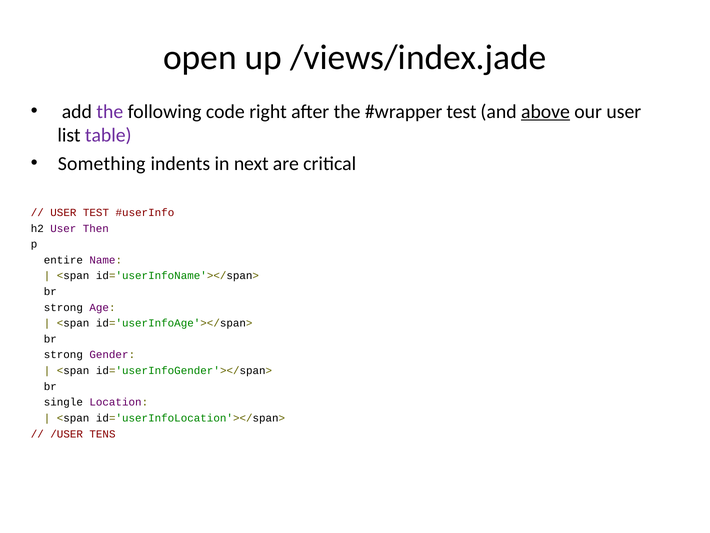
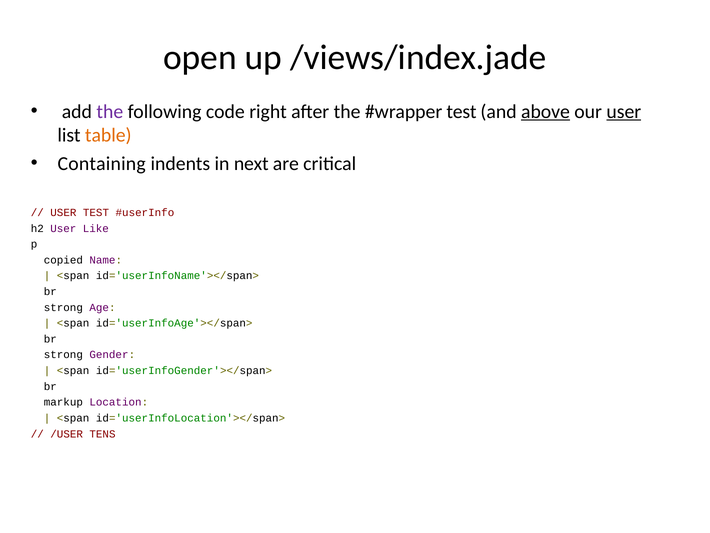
user at (624, 111) underline: none -> present
table colour: purple -> orange
Something: Something -> Containing
Then: Then -> Like
entire: entire -> copied
single: single -> markup
